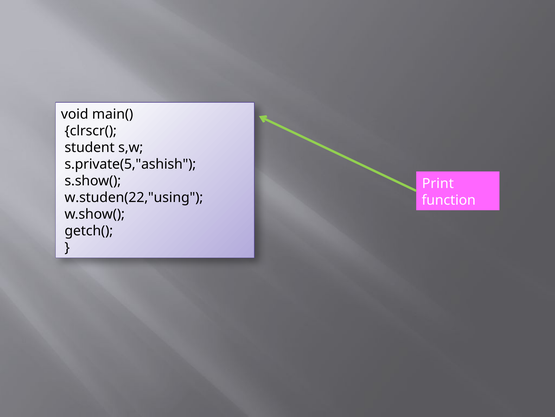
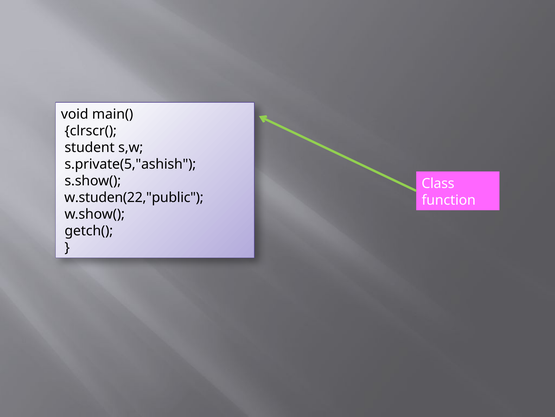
Print: Print -> Class
w.studen(22,"using: w.studen(22,"using -> w.studen(22,"public
